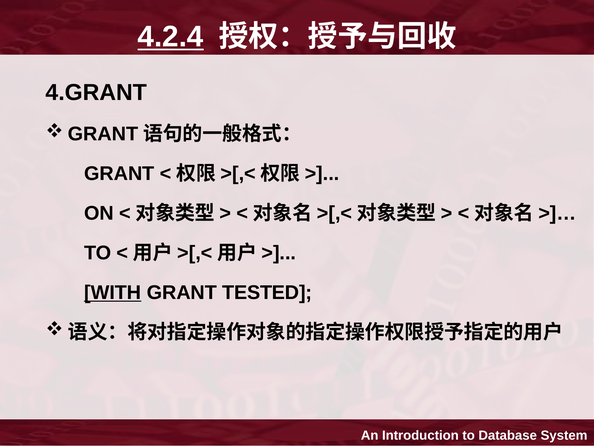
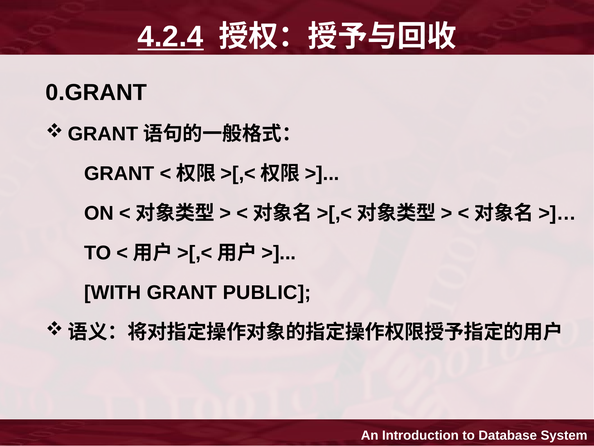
4.GRANT: 4.GRANT -> 0.GRANT
WITH underline: present -> none
TESTED: TESTED -> PUBLIC
